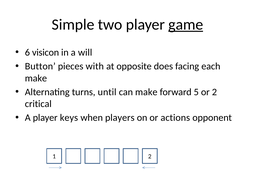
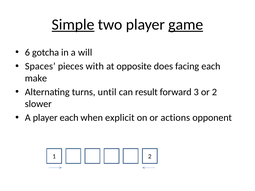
Simple underline: none -> present
visicon: visicon -> gotcha
Button: Button -> Spaces
can make: make -> result
5: 5 -> 3
critical: critical -> slower
player keys: keys -> each
players: players -> explicit
